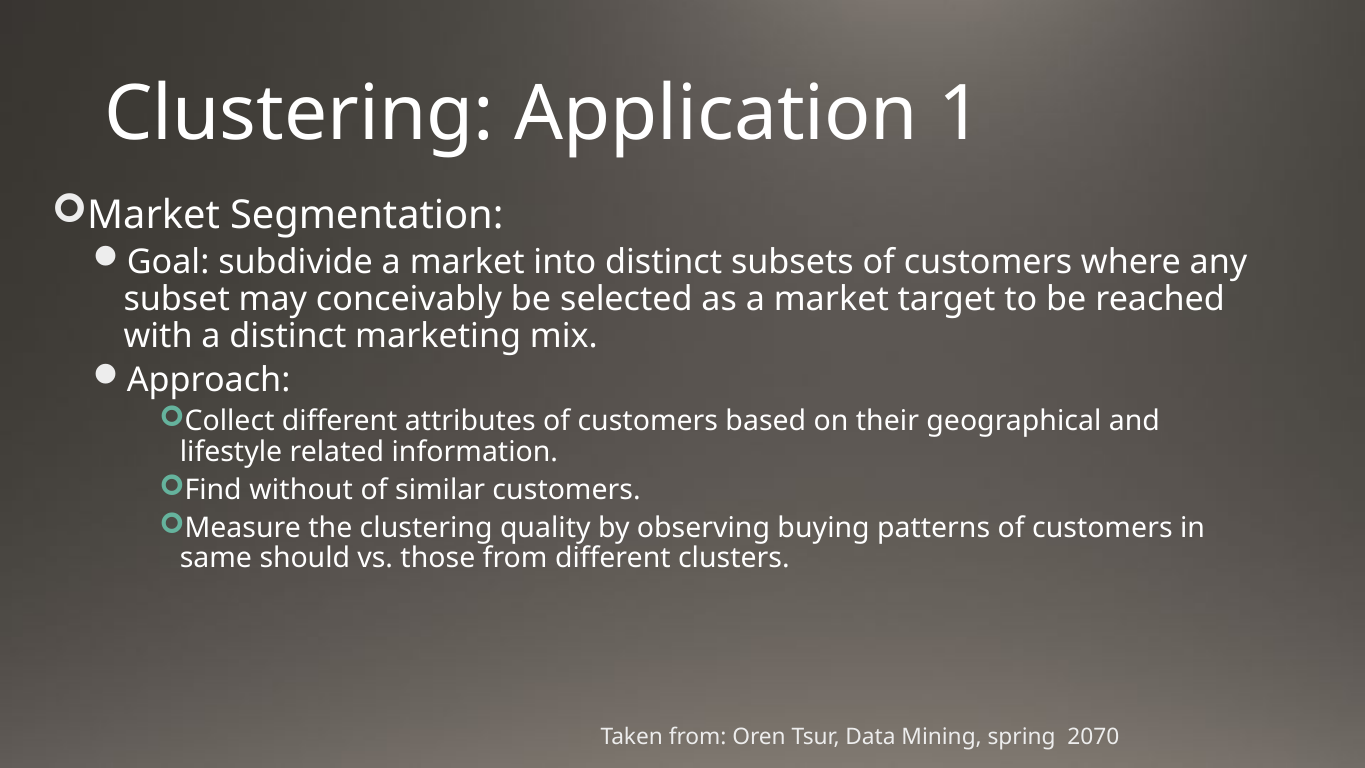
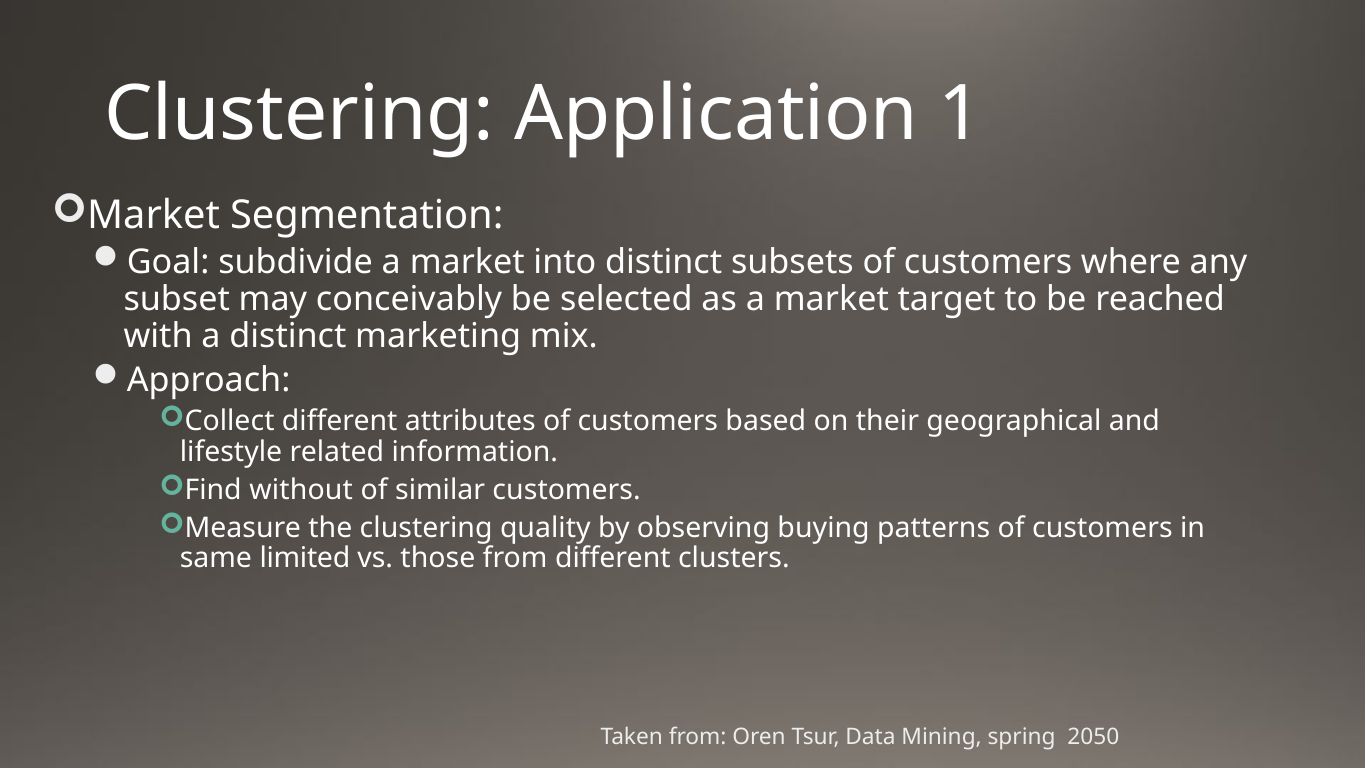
should: should -> limited
2070: 2070 -> 2050
